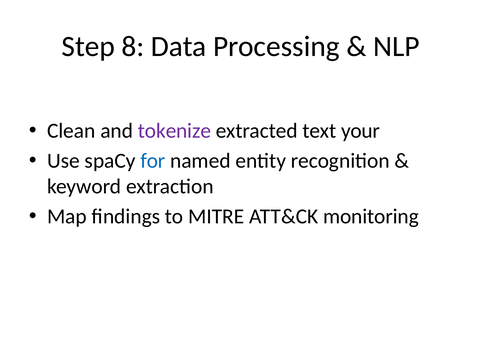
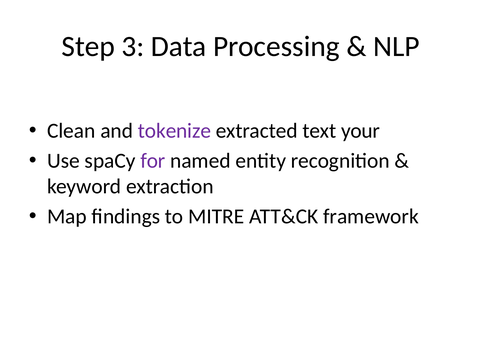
8: 8 -> 3
for colour: blue -> purple
monitoring: monitoring -> framework
